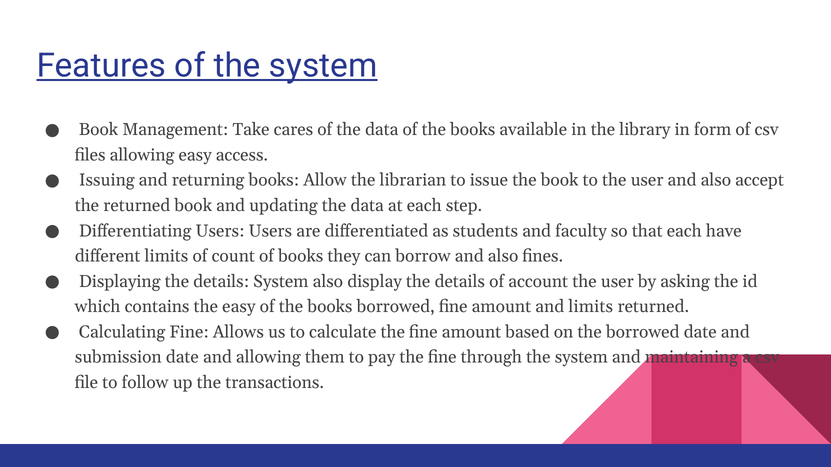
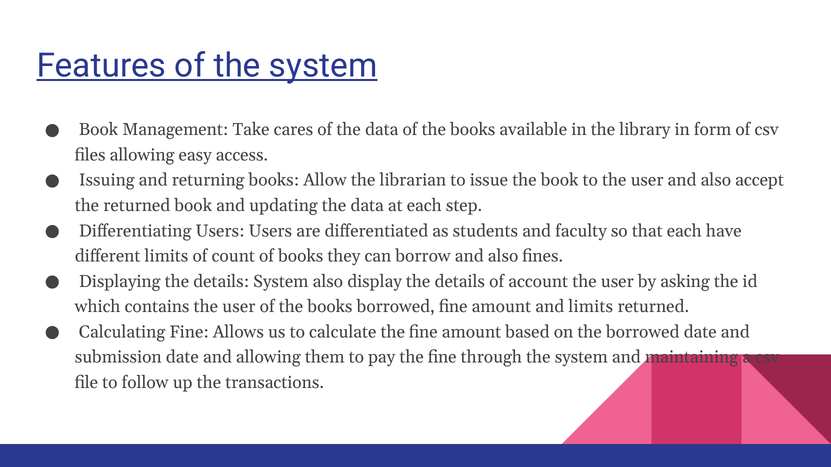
contains the easy: easy -> user
